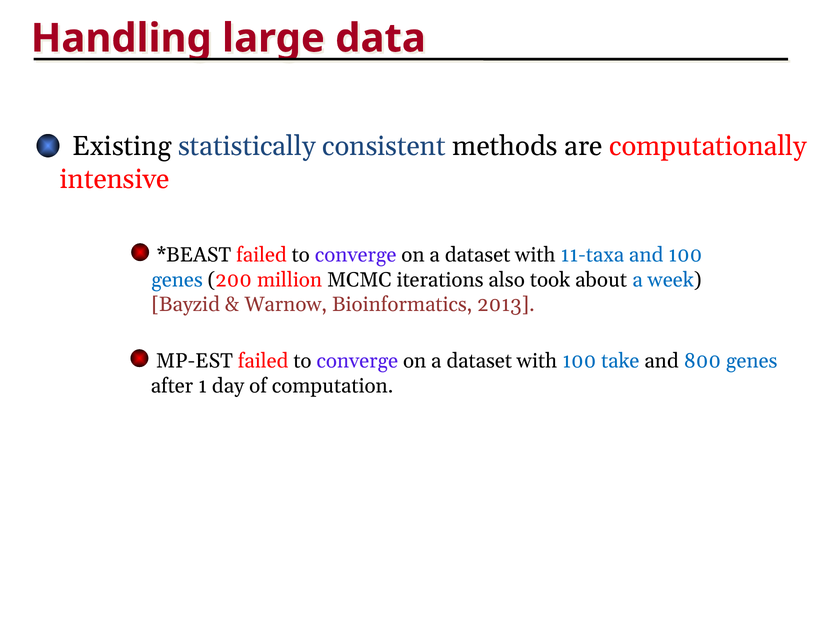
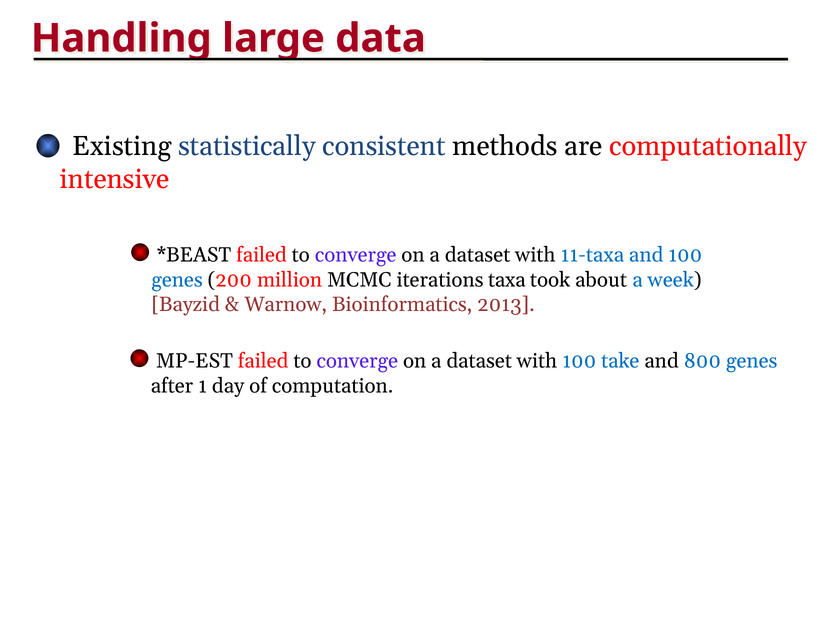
also: also -> taxa
